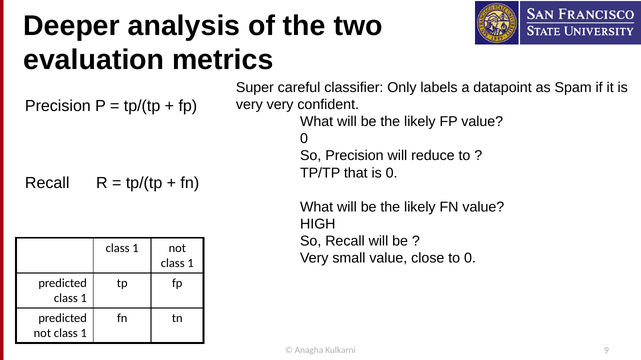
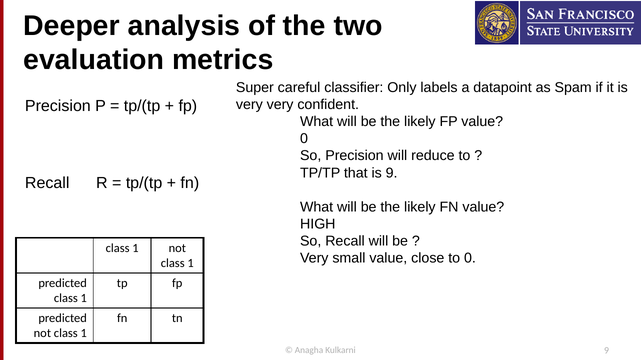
is 0: 0 -> 9
